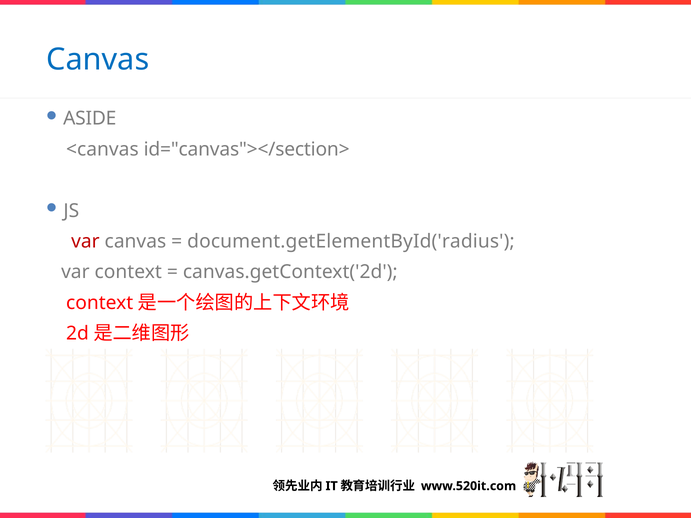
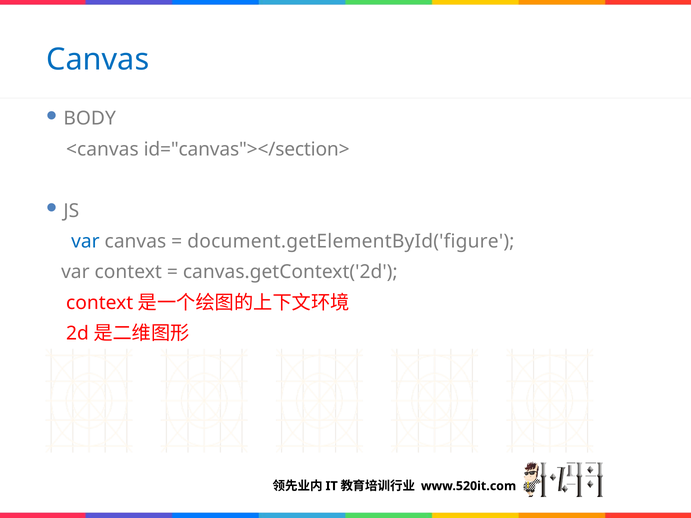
ASIDE: ASIDE -> BODY
var at (85, 242) colour: red -> blue
document.getElementById('radius: document.getElementById('radius -> document.getElementById('figure
